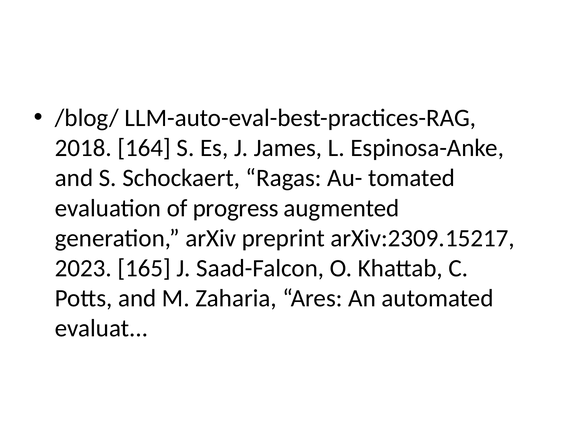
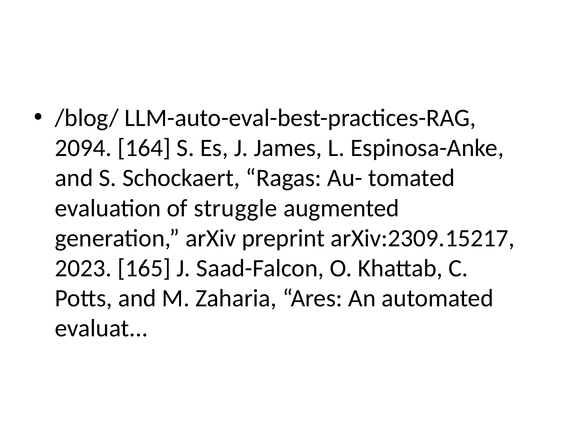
2018: 2018 -> 2094
progress: progress -> struggle
